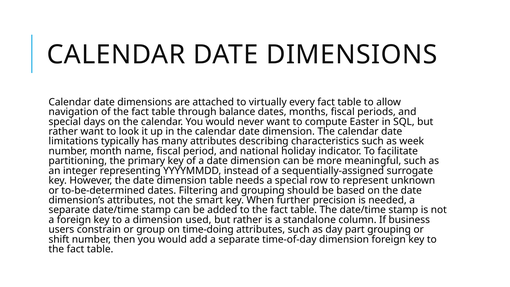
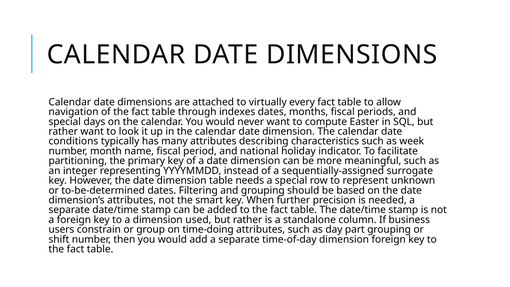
balance: balance -> indexes
limitations: limitations -> conditions
